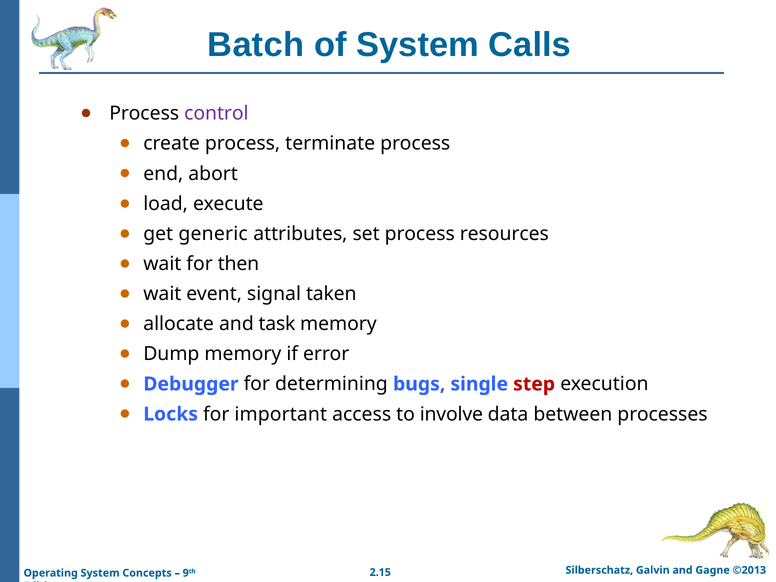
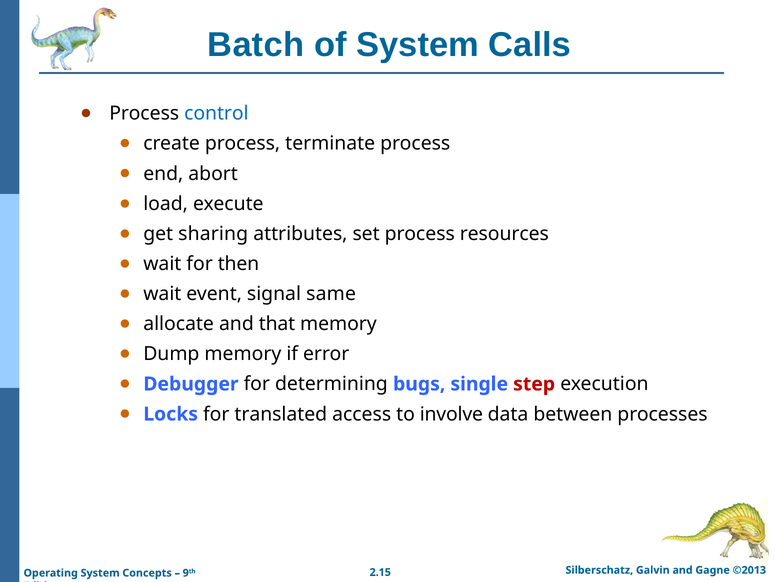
control colour: purple -> blue
generic: generic -> sharing
taken: taken -> same
task: task -> that
important: important -> translated
